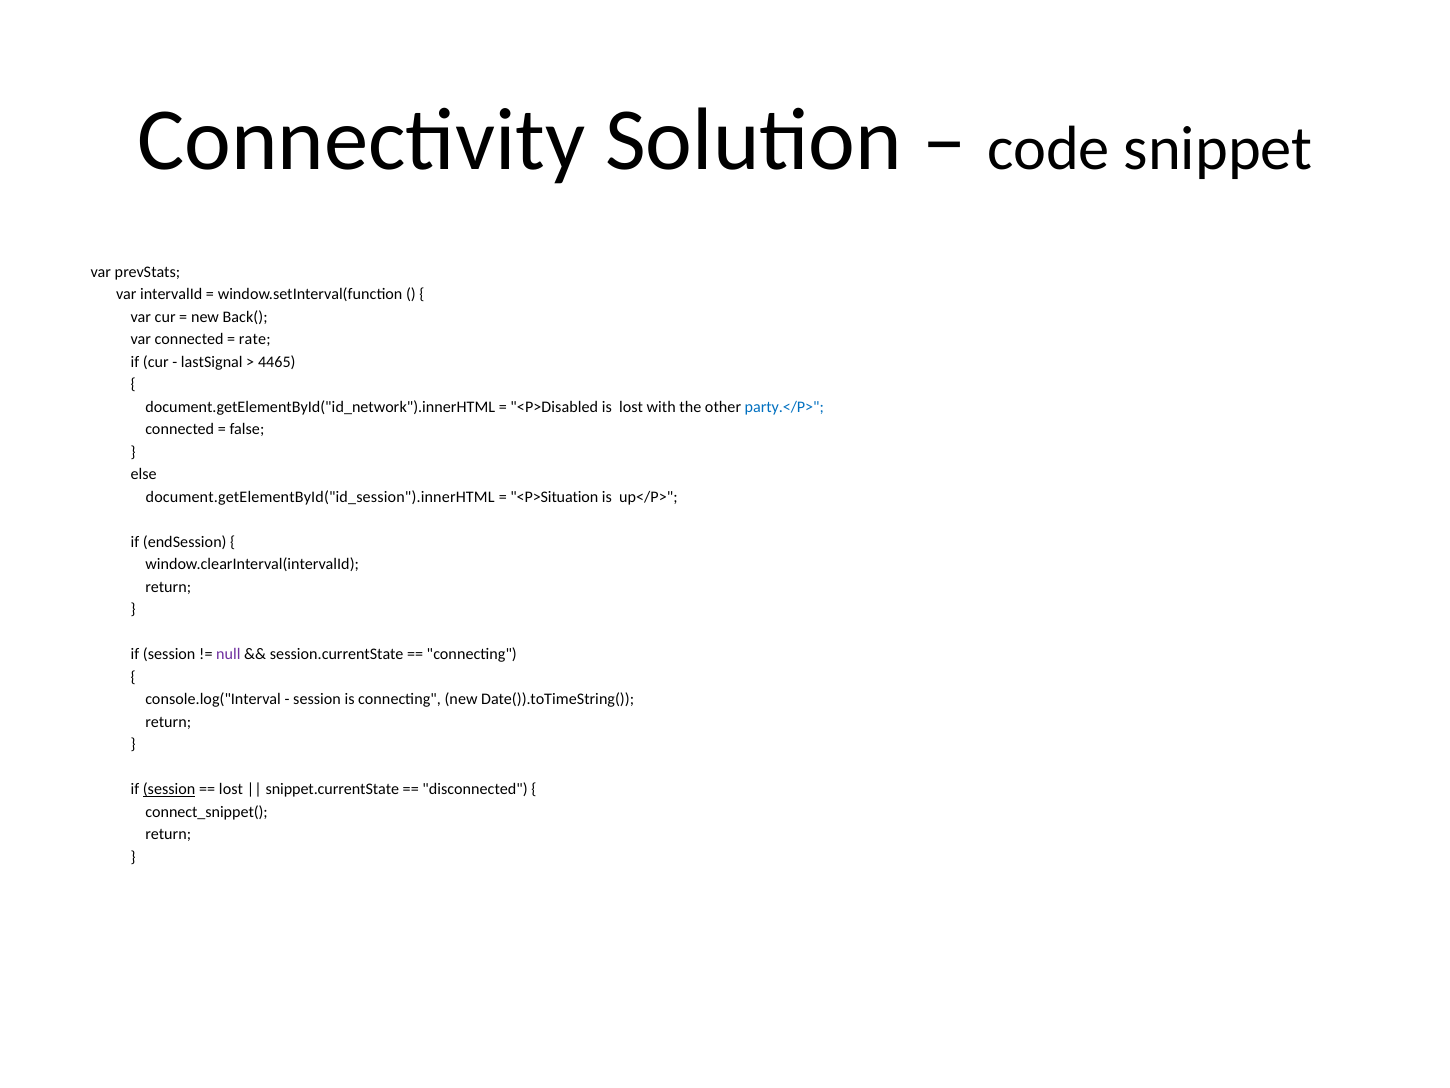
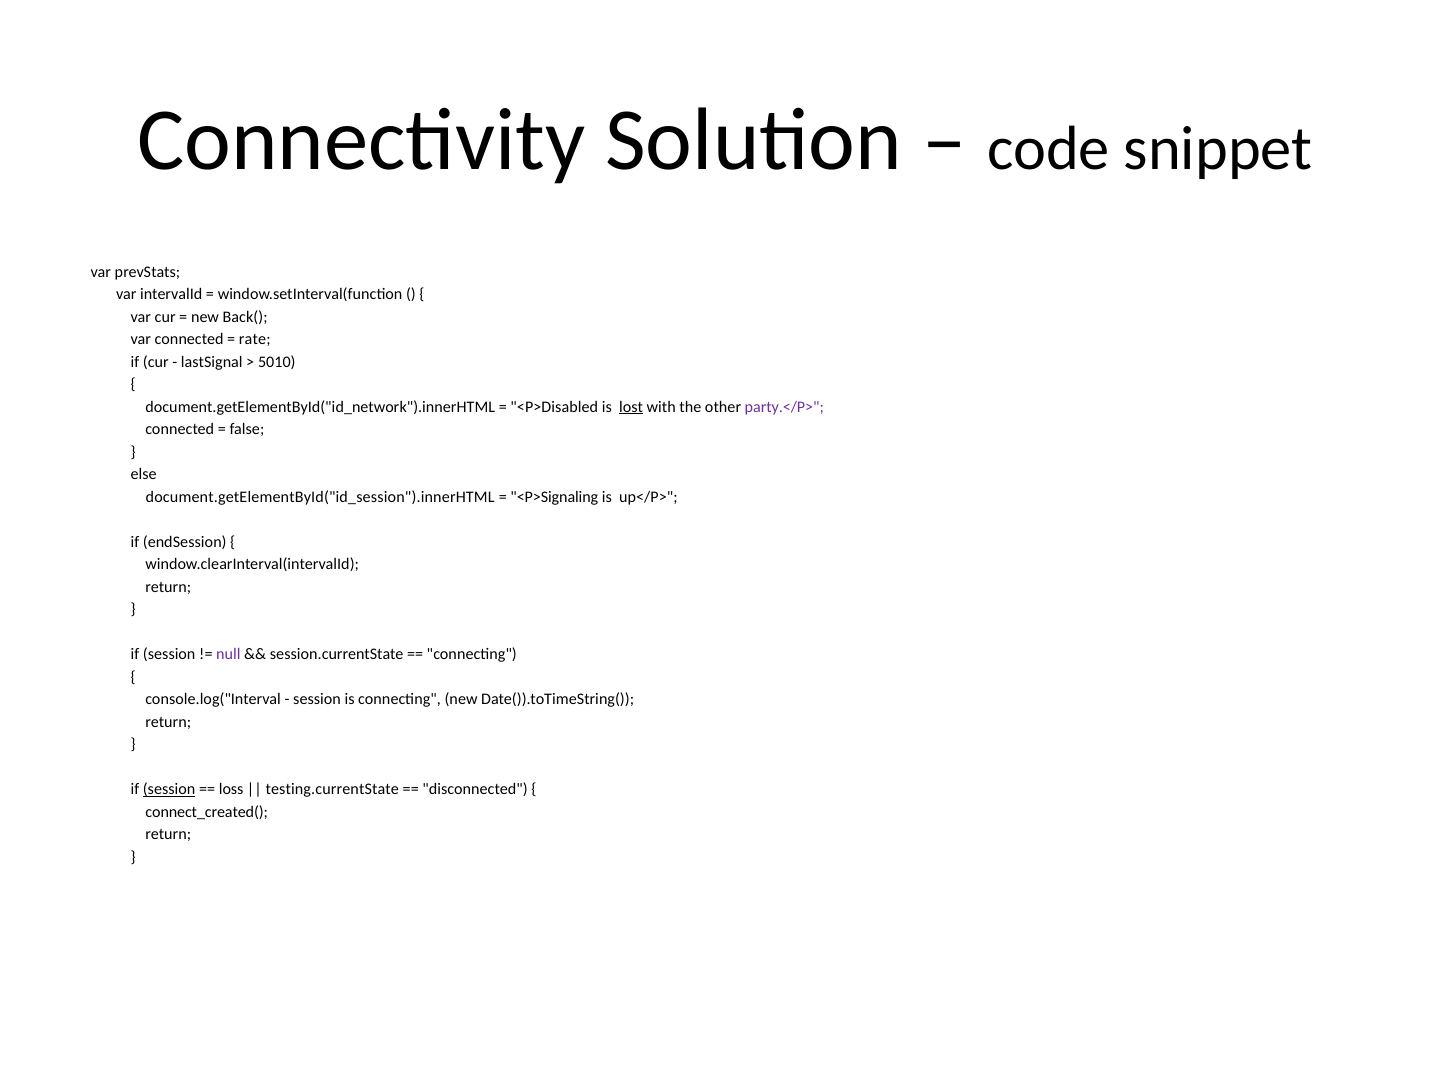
4465: 4465 -> 5010
lost at (631, 407) underline: none -> present
party.</P> colour: blue -> purple
<P>Situation: <P>Situation -> <P>Signaling
lost at (231, 789): lost -> loss
snippet.currentState: snippet.currentState -> testing.currentState
connect_snippet(: connect_snippet( -> connect_created(
